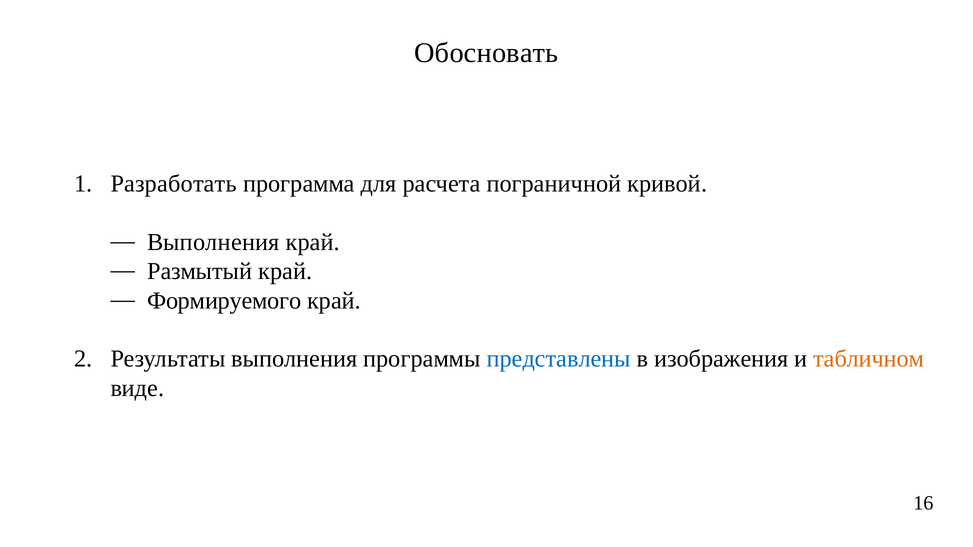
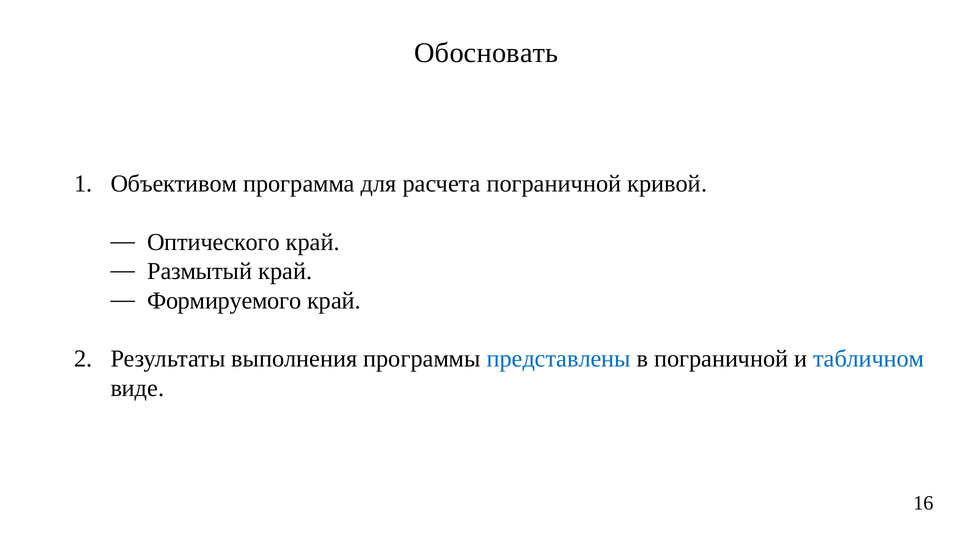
Разработать: Разработать -> Объективом
Выполнения at (213, 242): Выполнения -> Оптического
в изображения: изображения -> пограничной
табличном colour: orange -> blue
